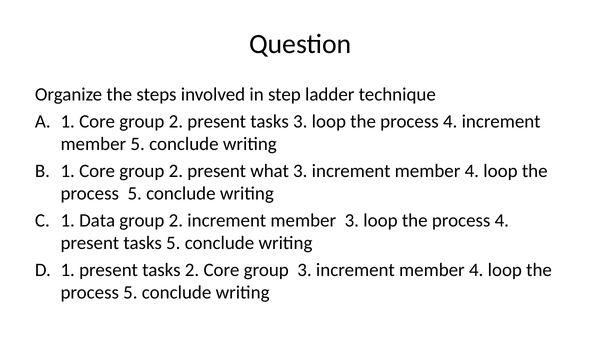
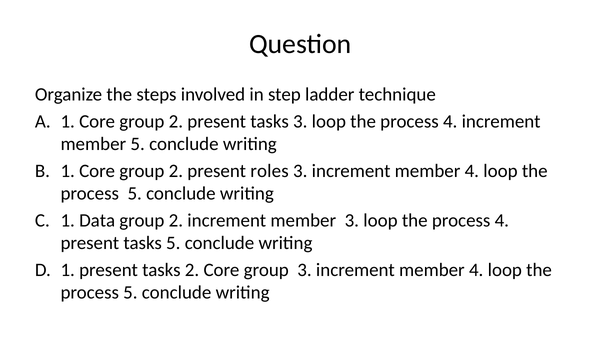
what: what -> roles
